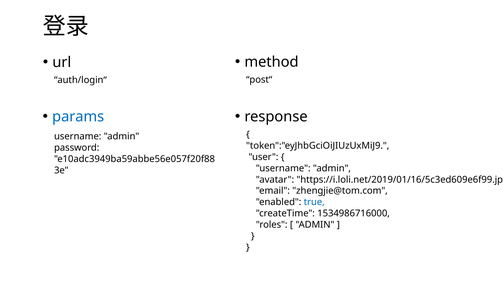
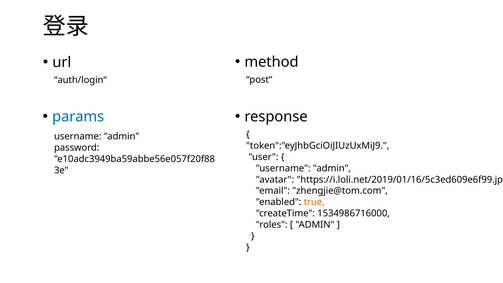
true colour: blue -> orange
